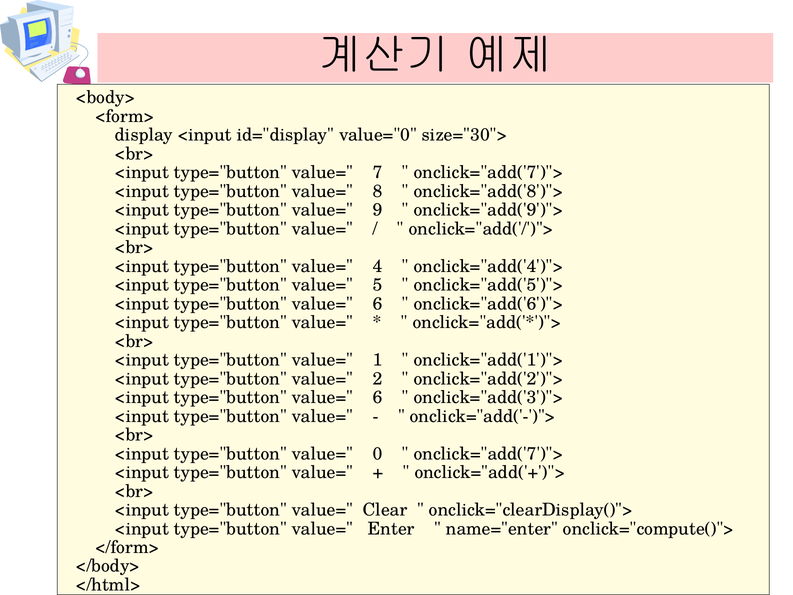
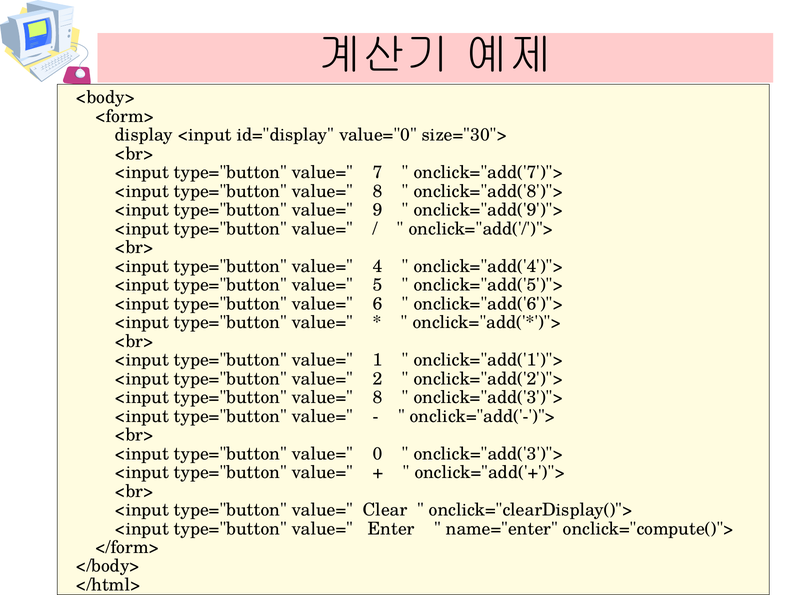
6 at (377, 397): 6 -> 8
onclick="add('7')"> at (489, 454): onclick="add('7')"> -> onclick="add('3')">
